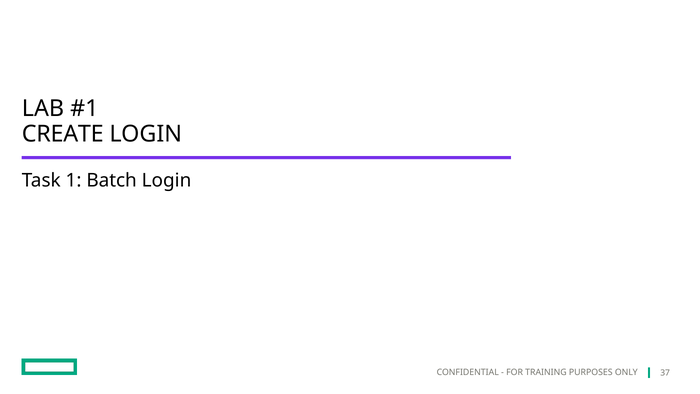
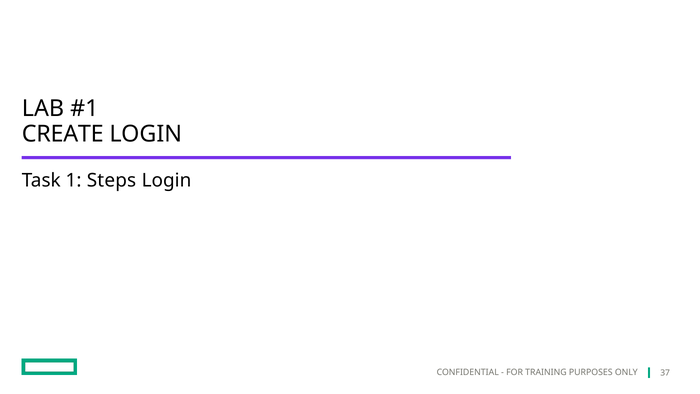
Batch: Batch -> Steps
